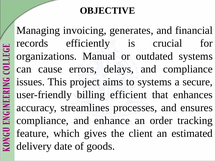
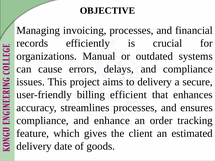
invoicing generates: generates -> processes
to systems: systems -> delivery
